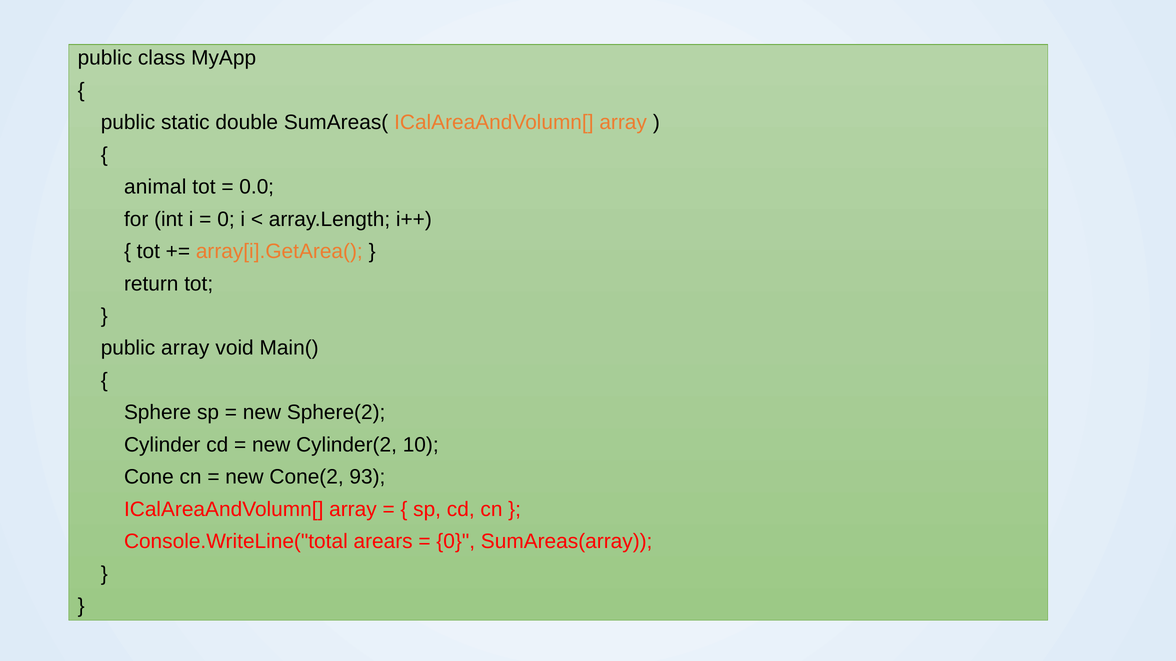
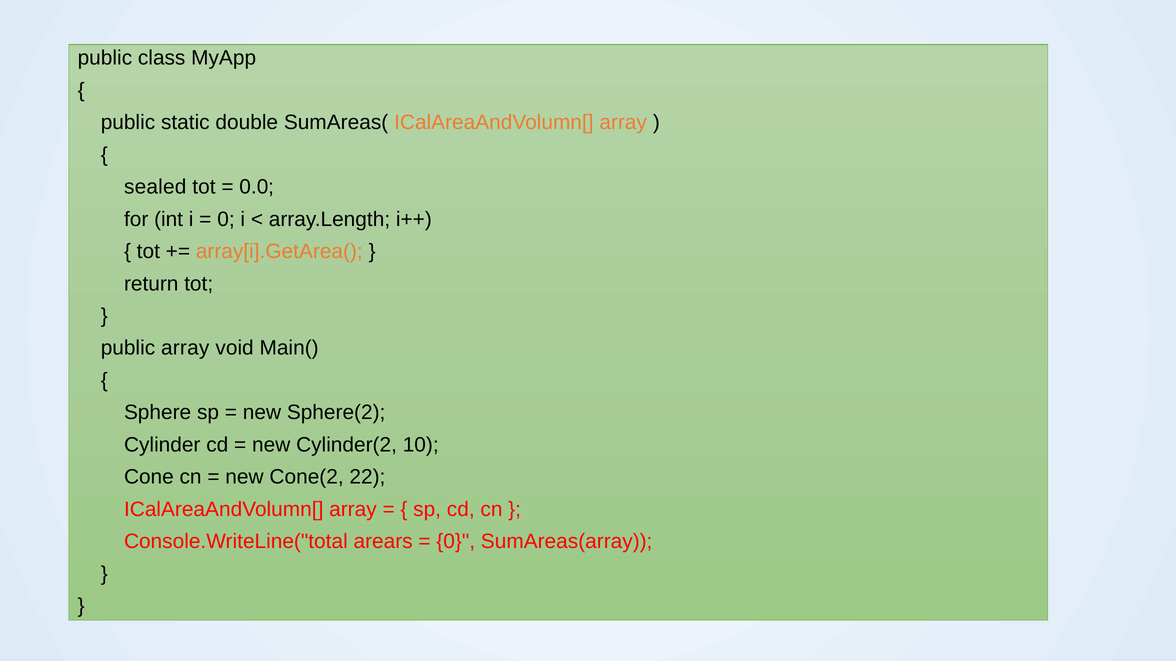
animal: animal -> sealed
93: 93 -> 22
